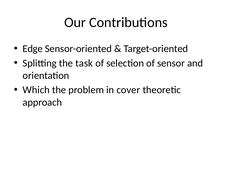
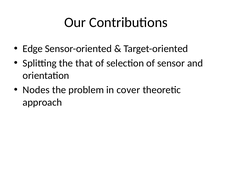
task: task -> that
Which: Which -> Nodes
